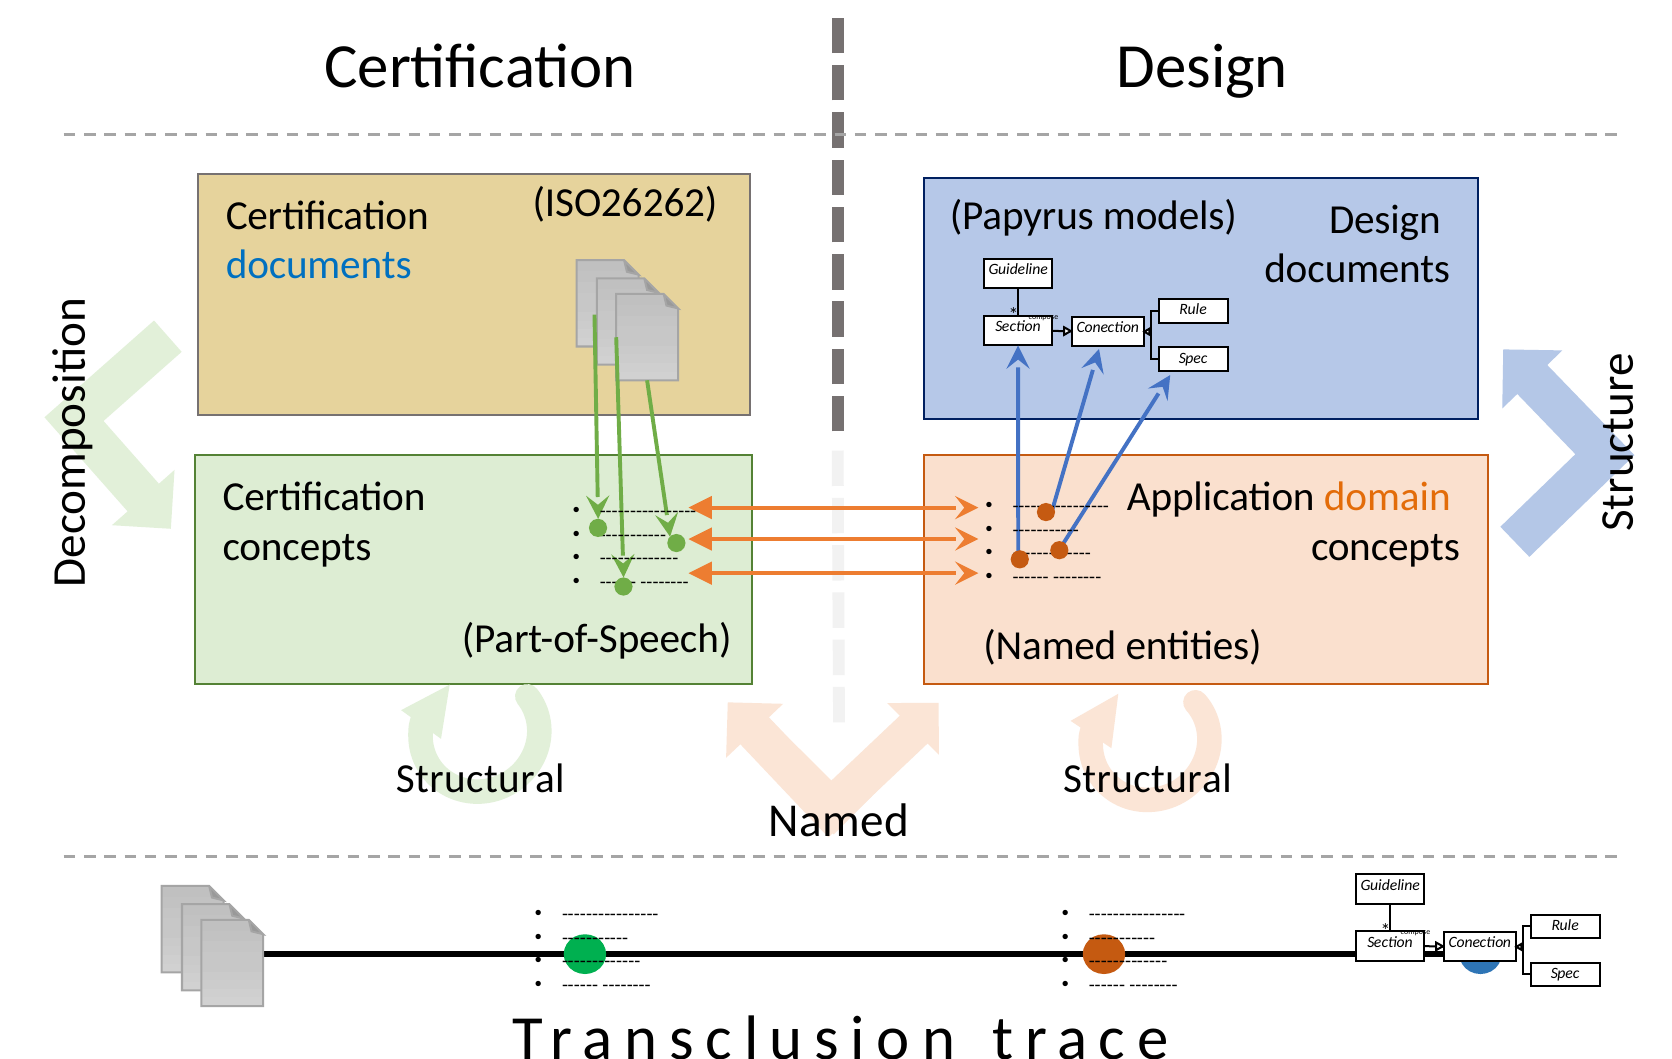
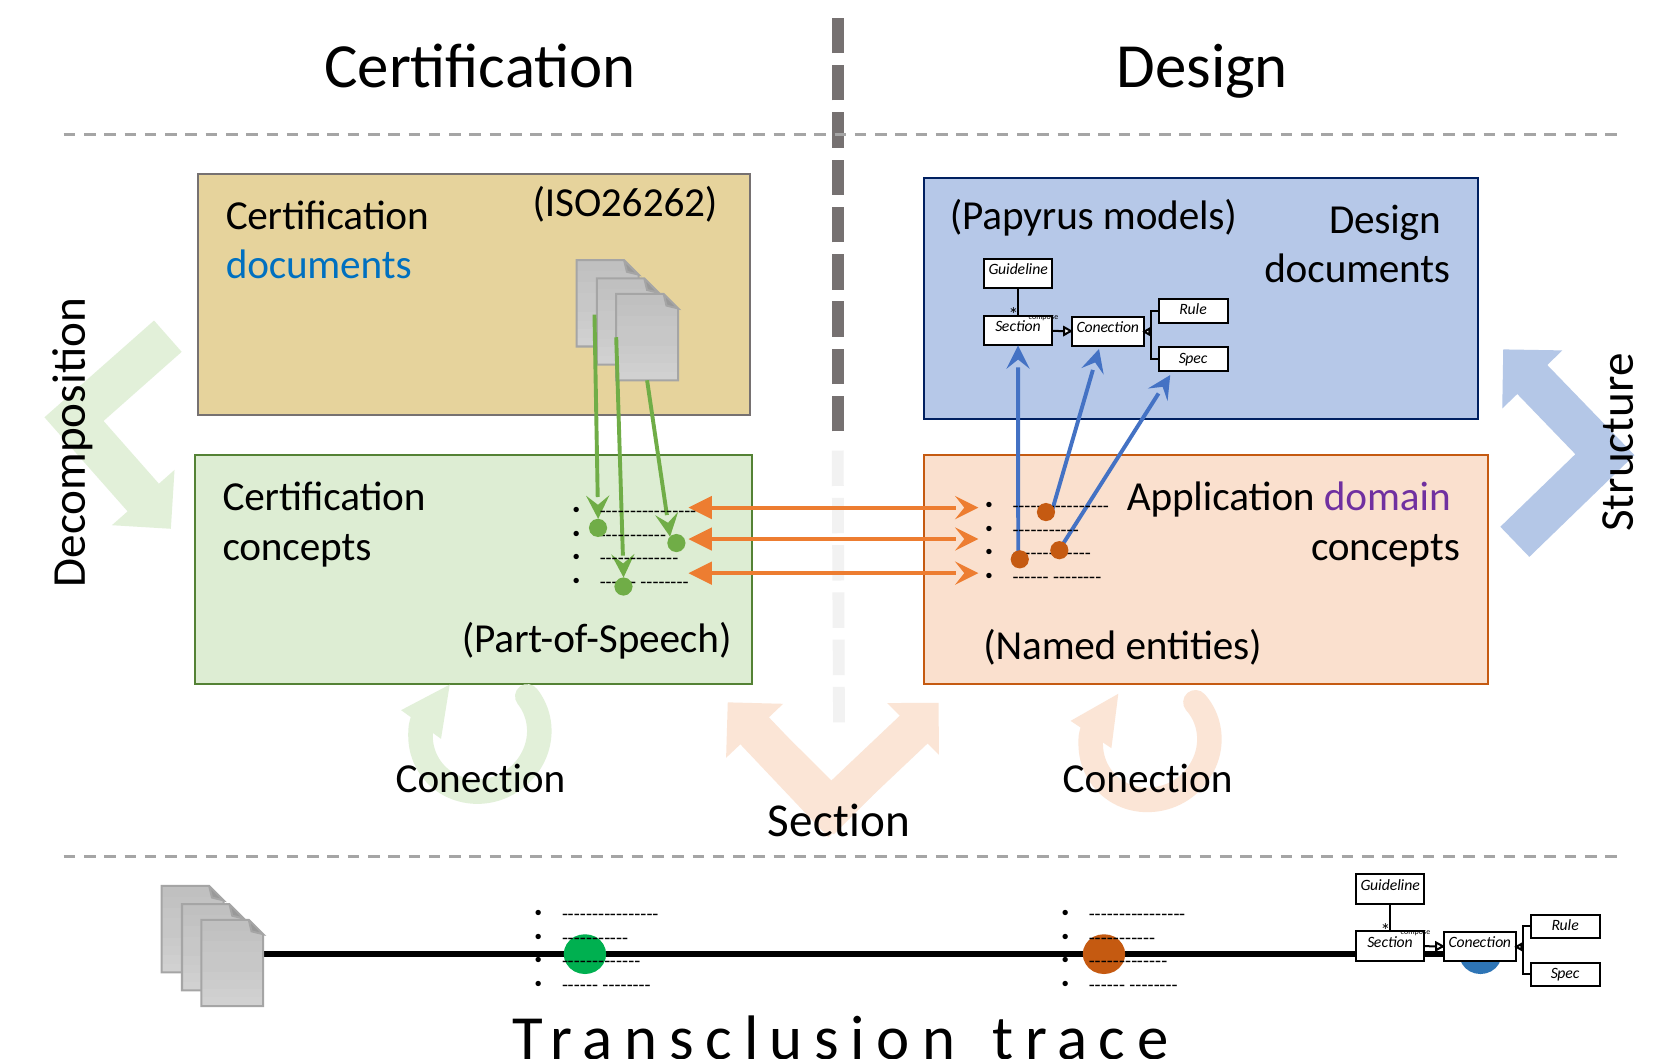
domain colour: orange -> purple
Structural at (480, 779): Structural -> Conection
Structural at (1147, 779): Structural -> Conection
Named at (839, 820): Named -> Section
